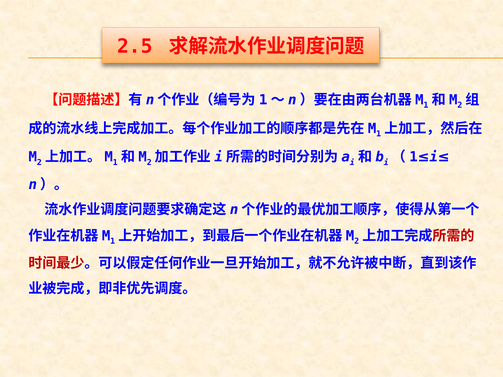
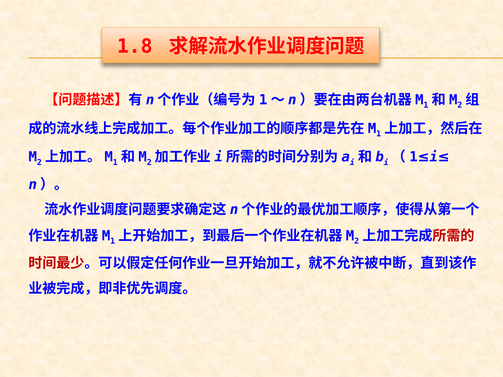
2.5: 2.5 -> 1.8
